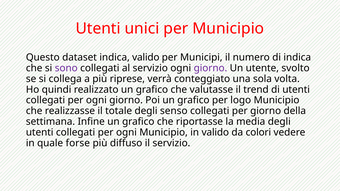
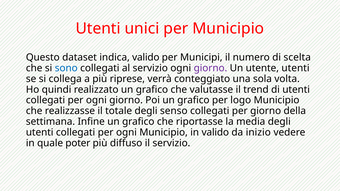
di indica: indica -> scelta
sono colour: purple -> blue
utente svolto: svolto -> utenti
colori: colori -> inizio
forse: forse -> poter
